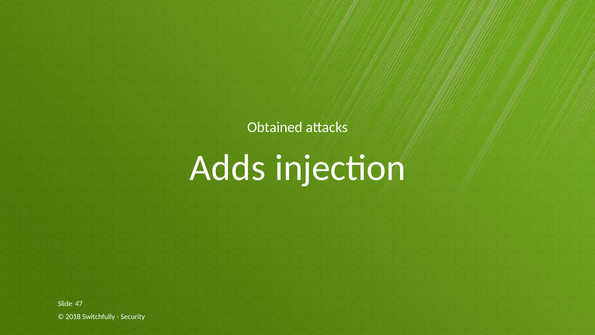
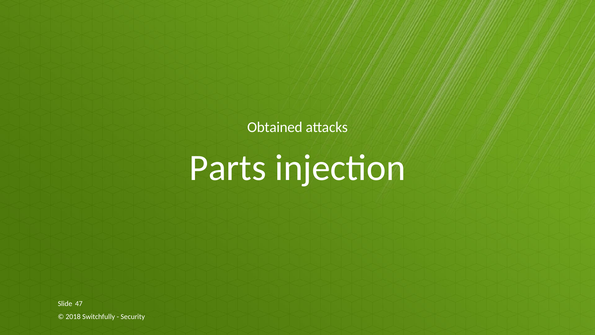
Adds: Adds -> Parts
